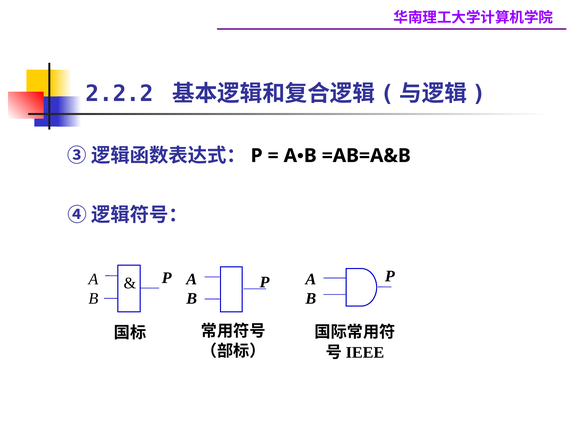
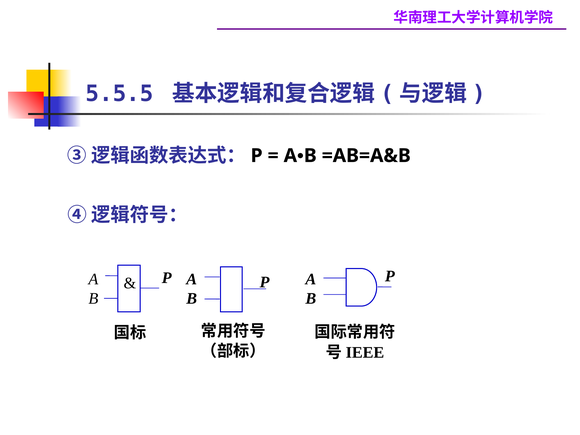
2.2.2: 2.2.2 -> 5.5.5
